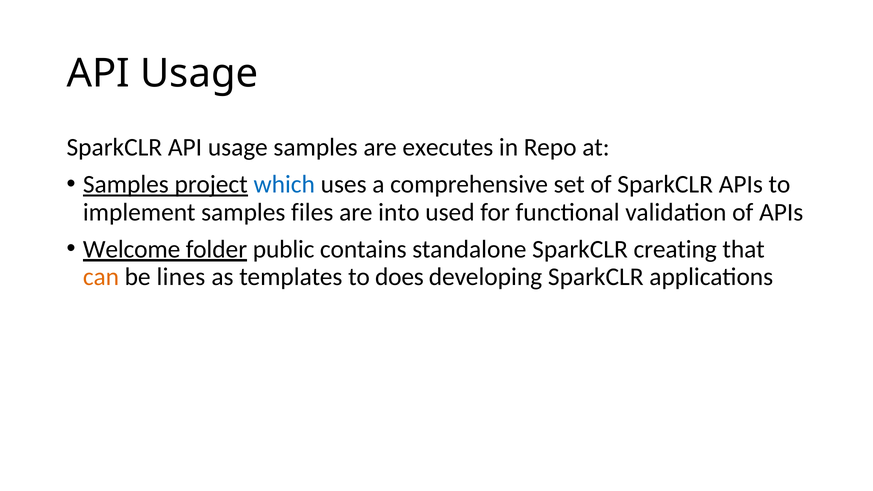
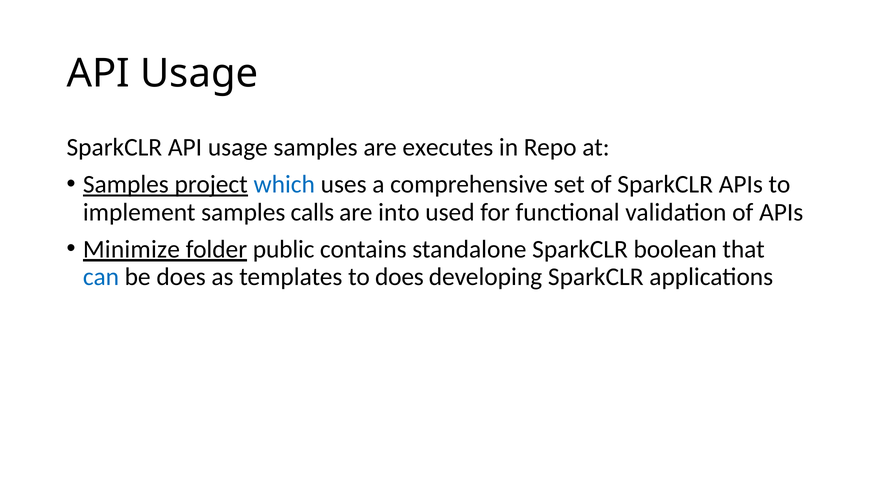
files: files -> calls
Welcome: Welcome -> Minimize
creating: creating -> boolean
can colour: orange -> blue
be lines: lines -> does
